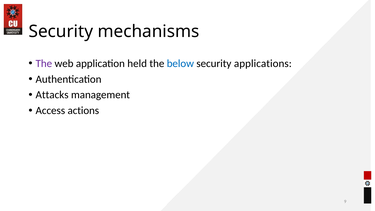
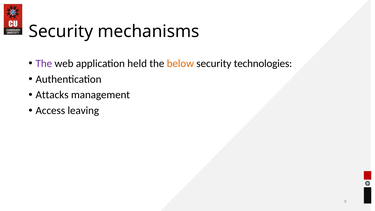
below colour: blue -> orange
applications: applications -> technologies
actions: actions -> leaving
